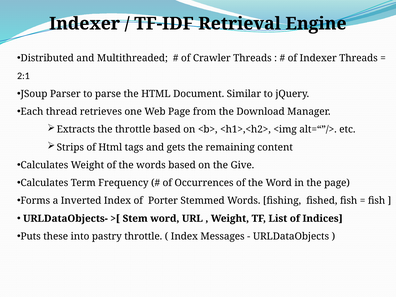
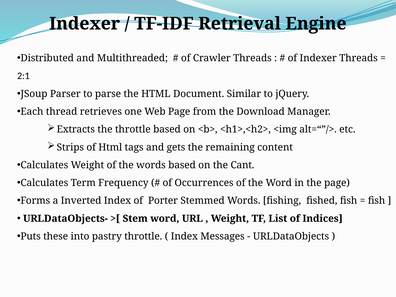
Give: Give -> Cant
